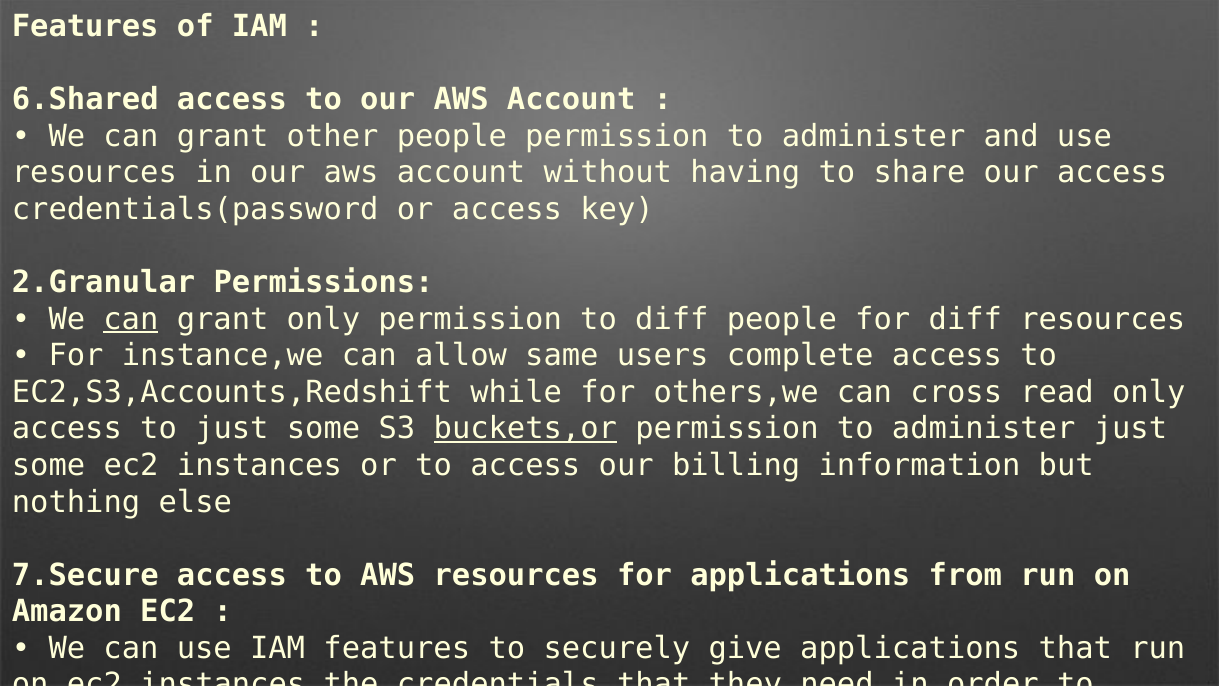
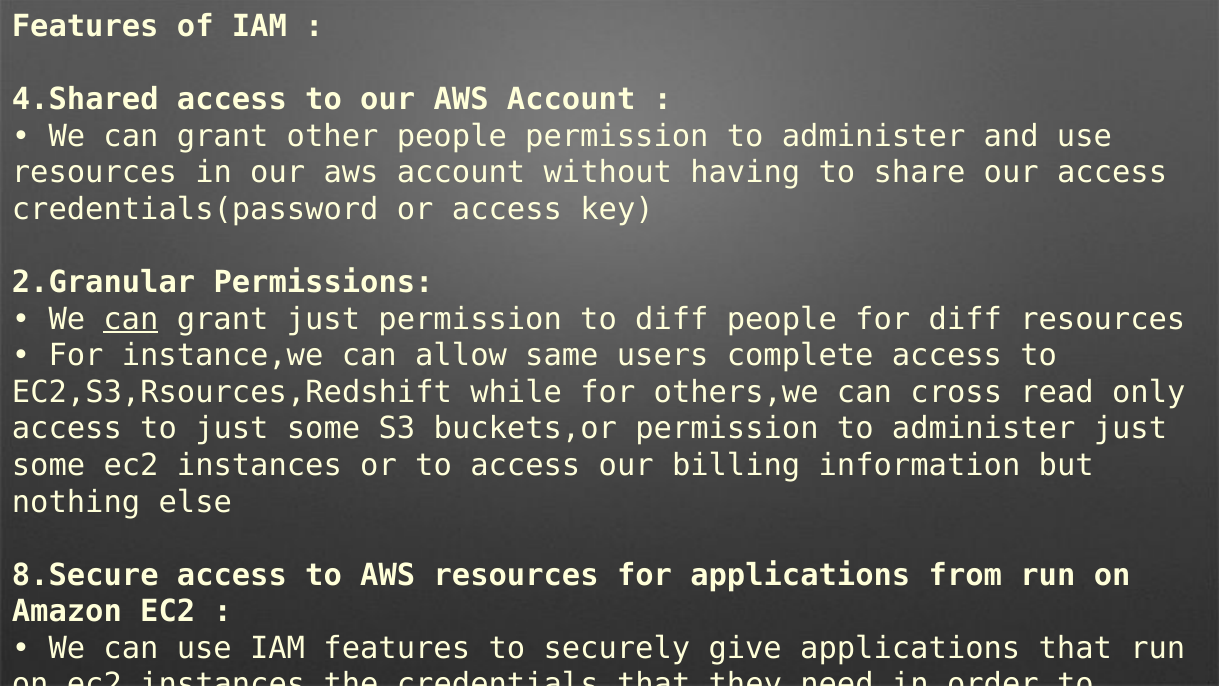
6.Shared: 6.Shared -> 4.Shared
grant only: only -> just
EC2,S3,Accounts,Redshift: EC2,S3,Accounts,Redshift -> EC2,S3,Rsources,Redshift
buckets,or underline: present -> none
7.Secure: 7.Secure -> 8.Secure
